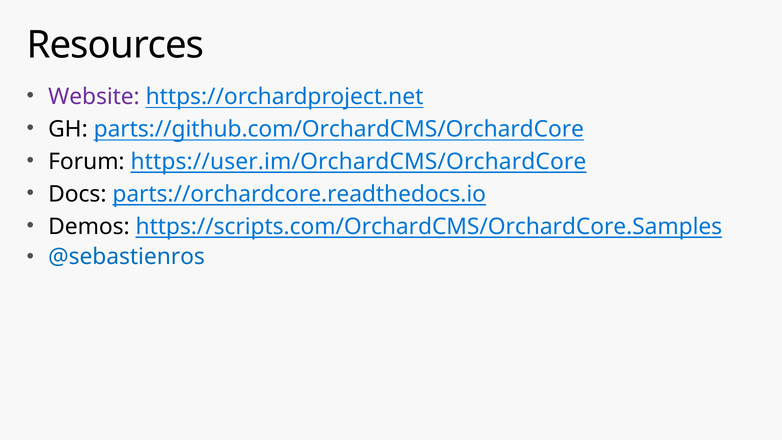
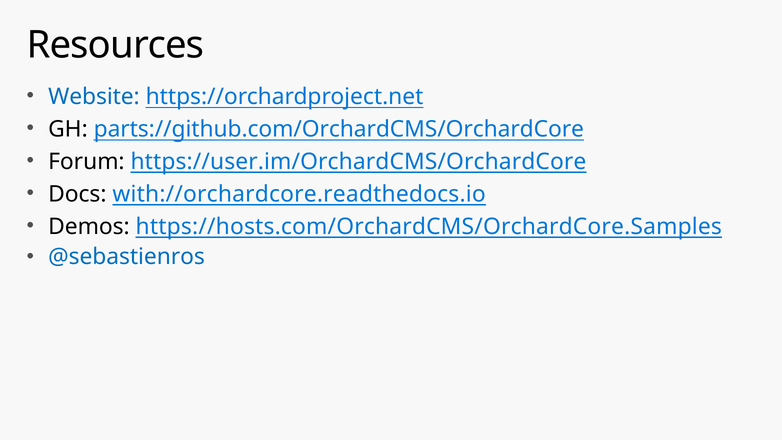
Website colour: purple -> blue
parts://orchardcore.readthedocs.io: parts://orchardcore.readthedocs.io -> with://orchardcore.readthedocs.io
https://scripts.com/OrchardCMS/OrchardCore.Samples: https://scripts.com/OrchardCMS/OrchardCore.Samples -> https://hosts.com/OrchardCMS/OrchardCore.Samples
